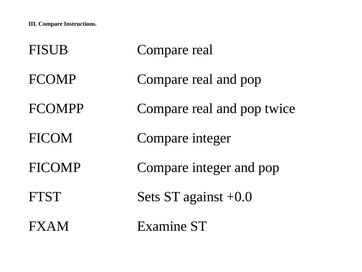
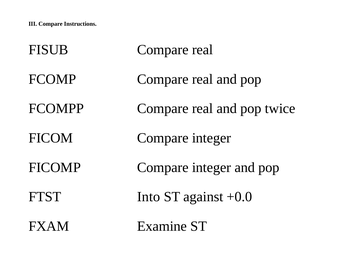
Sets: Sets -> Into
